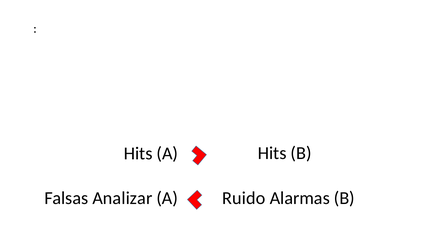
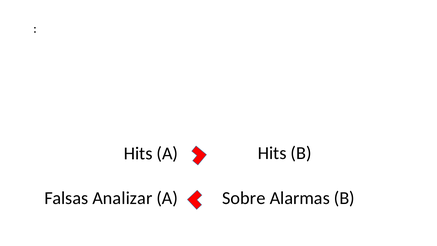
Ruido: Ruido -> Sobre
